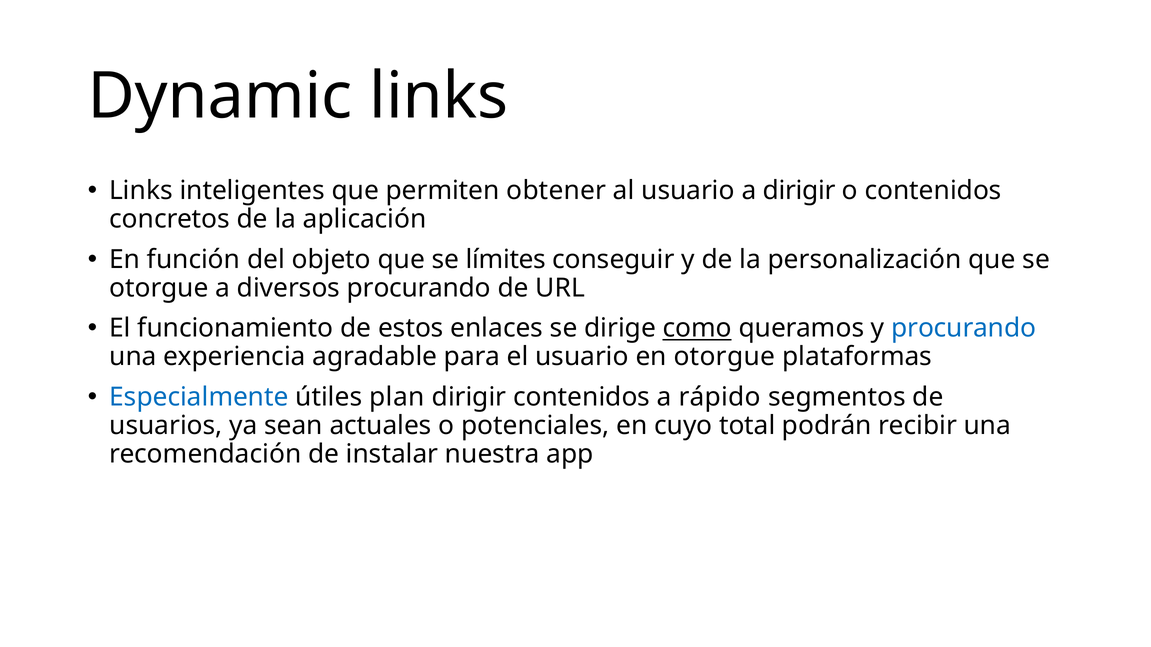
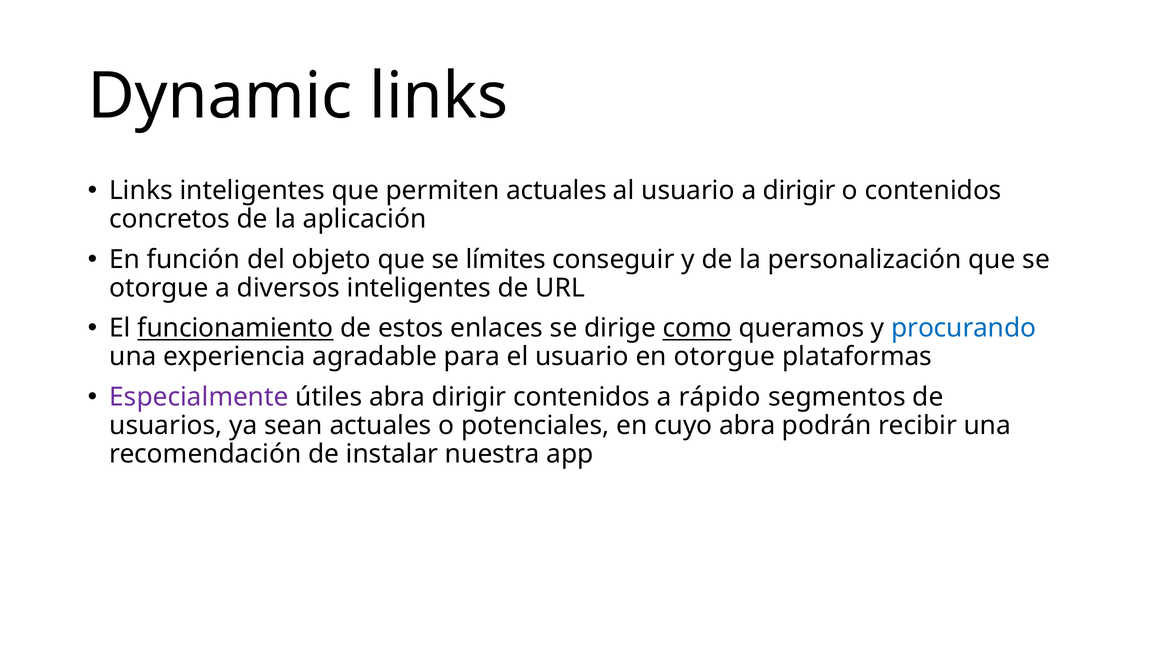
permiten obtener: obtener -> actuales
diversos procurando: procurando -> inteligentes
funcionamiento underline: none -> present
Especialmente colour: blue -> purple
útiles plan: plan -> abra
cuyo total: total -> abra
